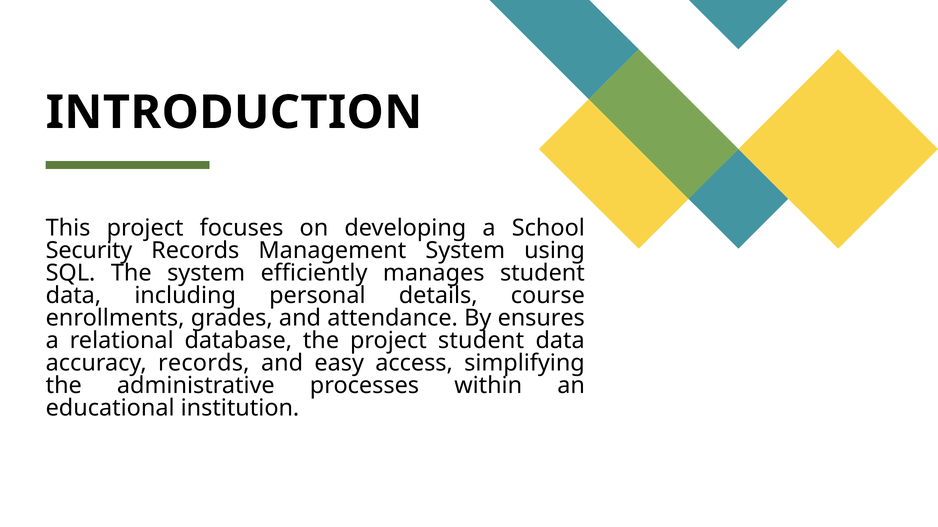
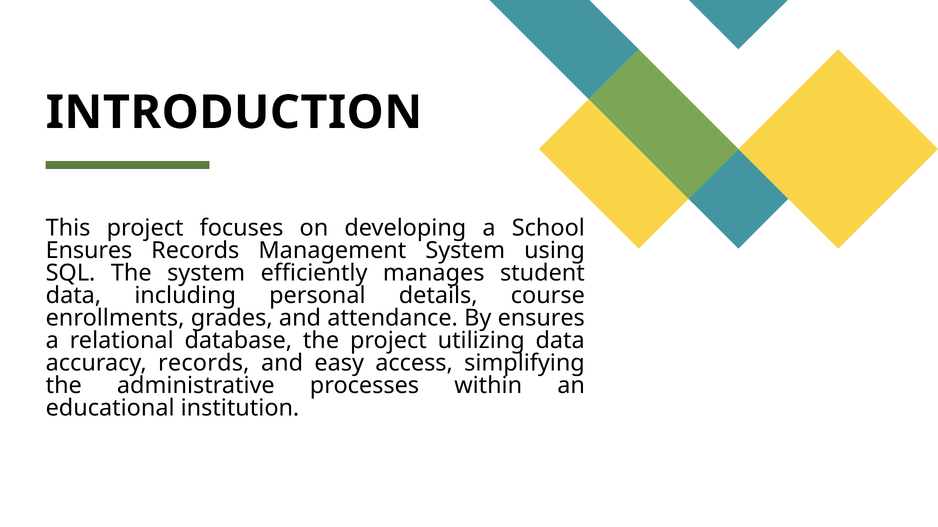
Security at (89, 251): Security -> Ensures
project student: student -> utilizing
